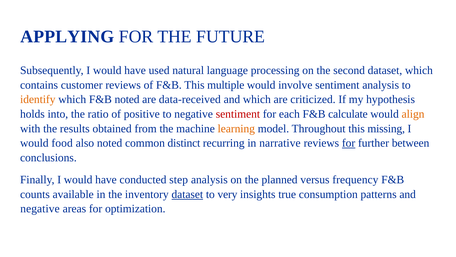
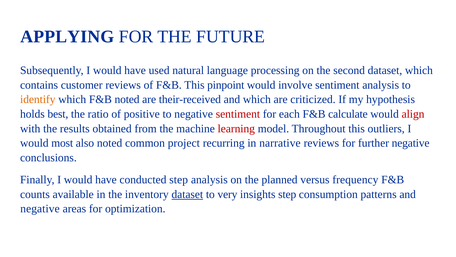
multiple: multiple -> pinpoint
data-received: data-received -> their-received
into: into -> best
align colour: orange -> red
learning colour: orange -> red
missing: missing -> outliers
food: food -> most
distinct: distinct -> project
for at (349, 143) underline: present -> none
further between: between -> negative
insights true: true -> step
